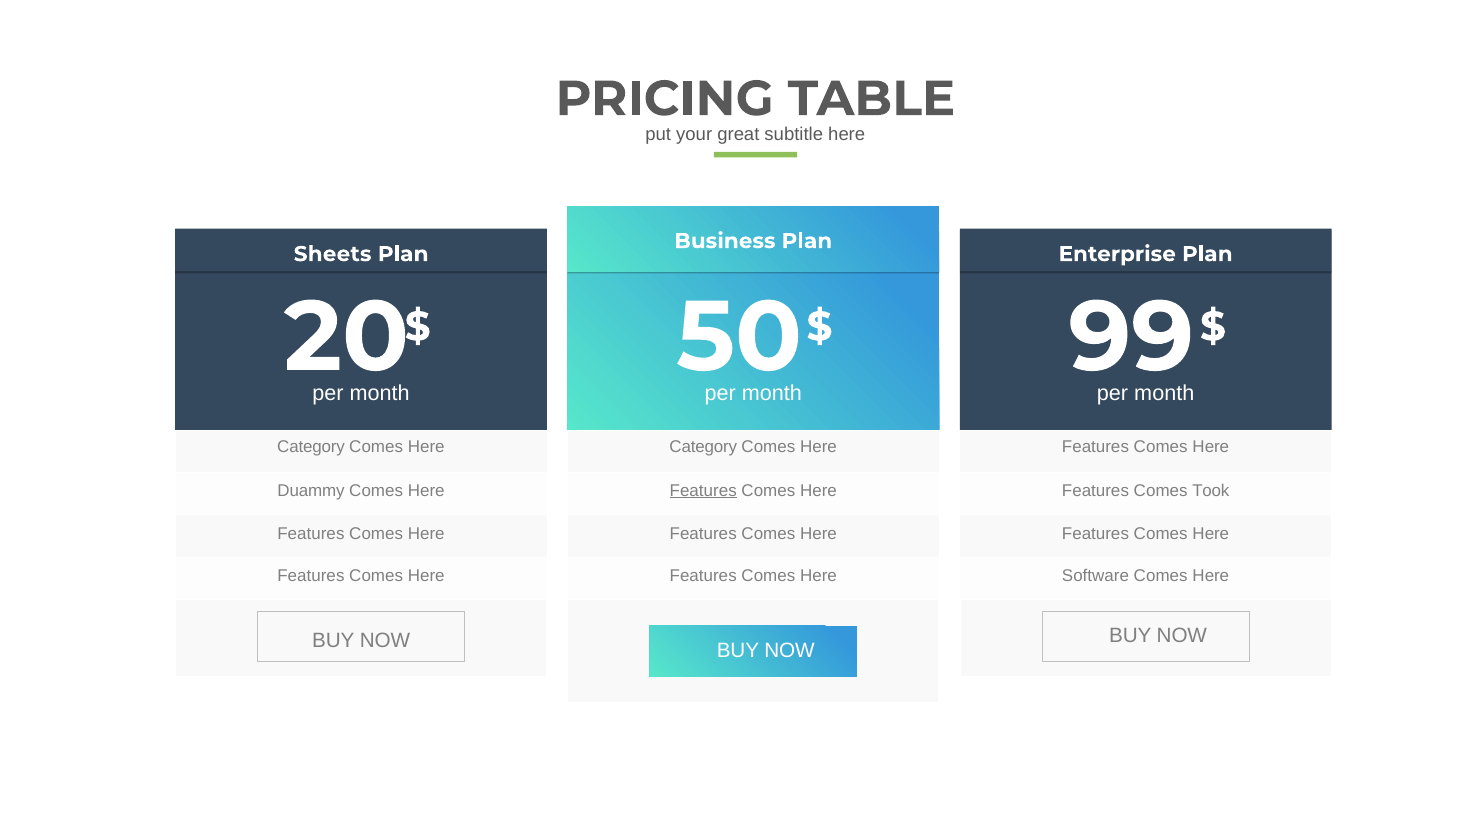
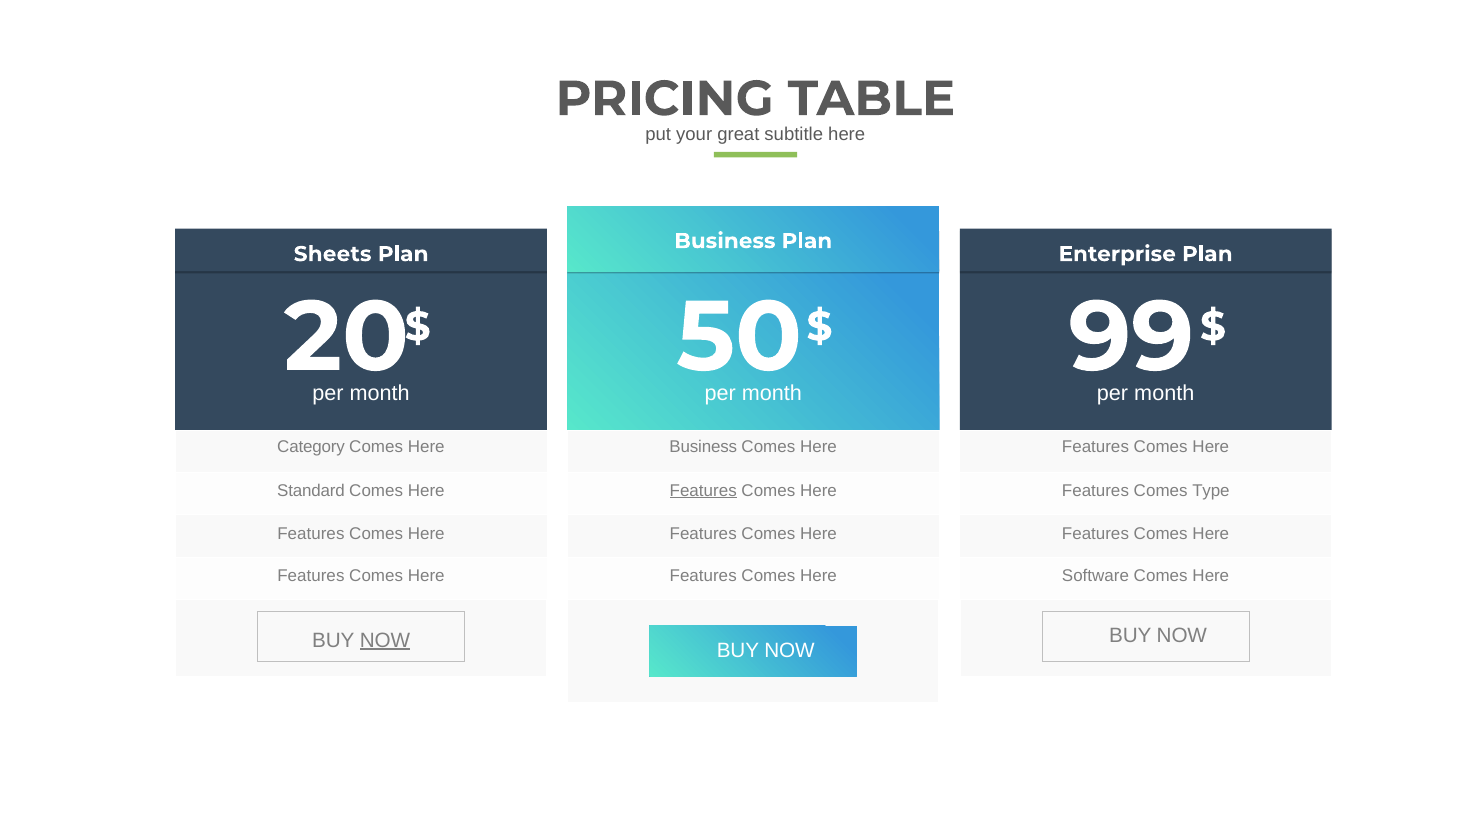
Category at (703, 447): Category -> Business
Duammy: Duammy -> Standard
Took: Took -> Type
NOW at (385, 640) underline: none -> present
